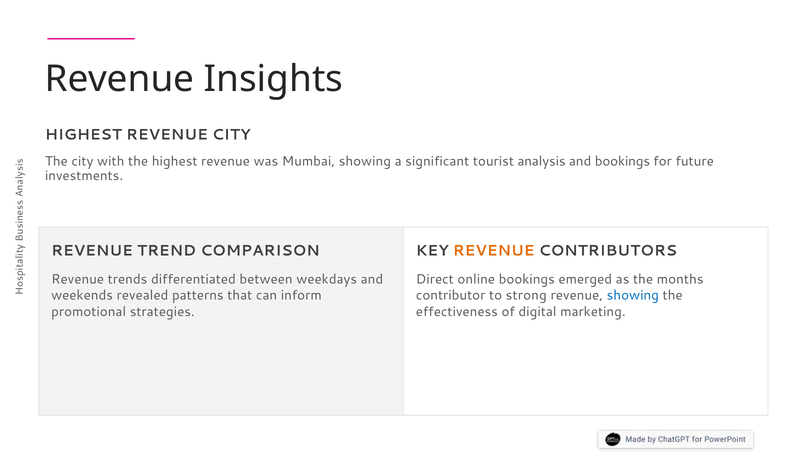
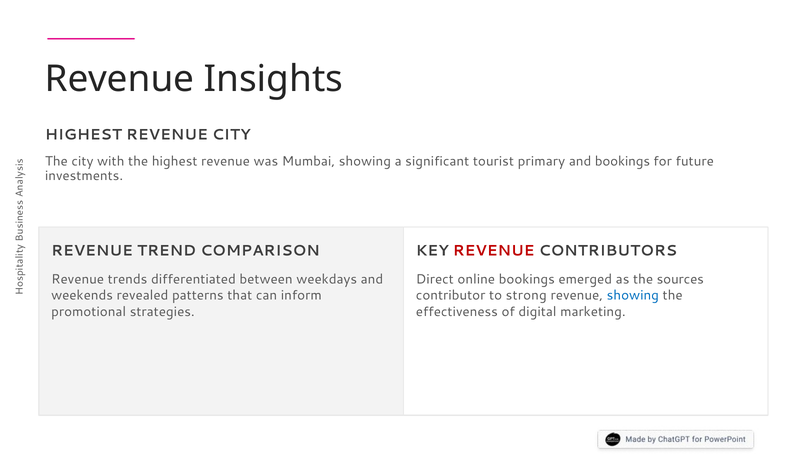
analysis: analysis -> primary
REVENUE at (494, 251) colour: orange -> red
months: months -> sources
